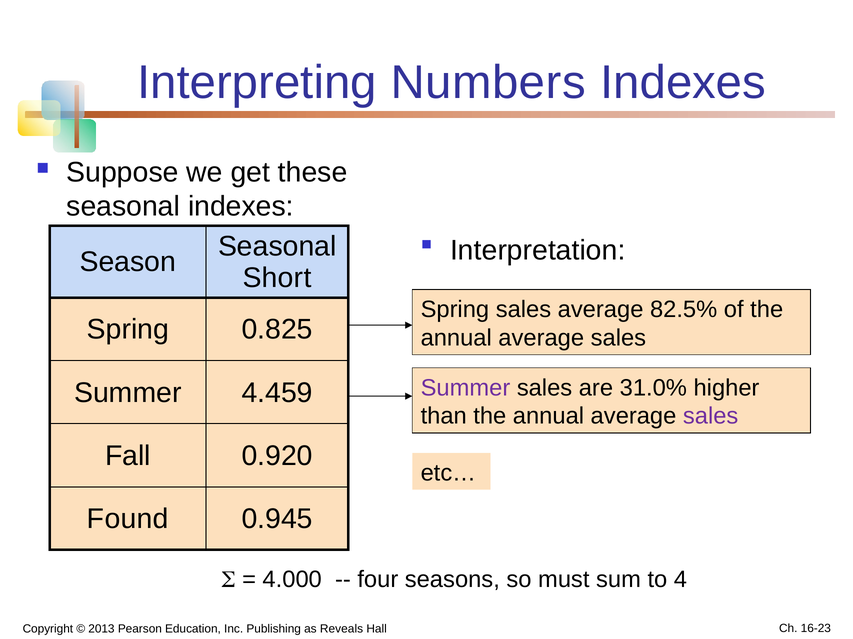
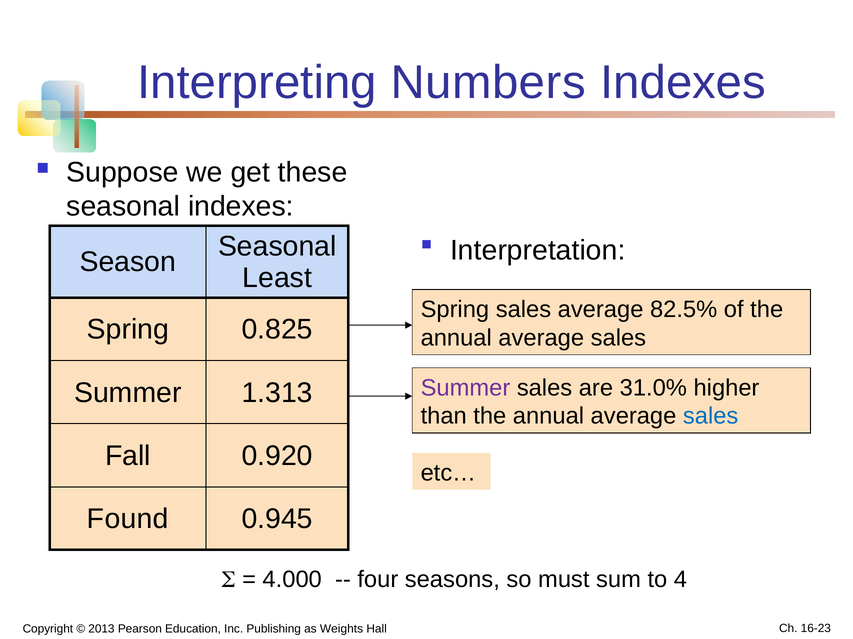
Short: Short -> Least
4.459: 4.459 -> 1.313
sales at (711, 417) colour: purple -> blue
Reveals: Reveals -> Weights
